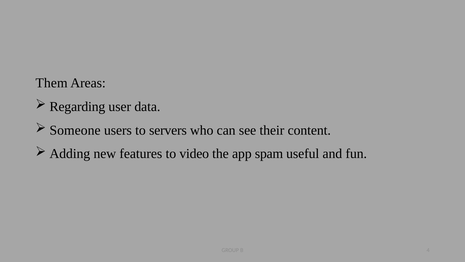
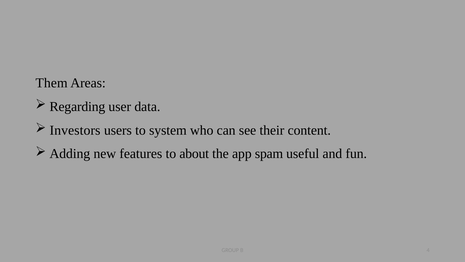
Someone: Someone -> Investors
servers: servers -> system
video: video -> about
